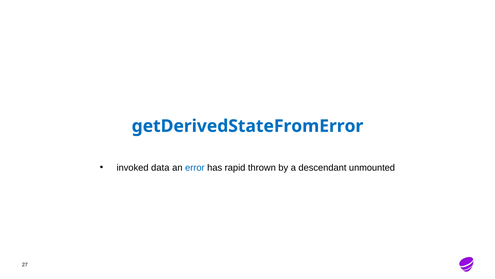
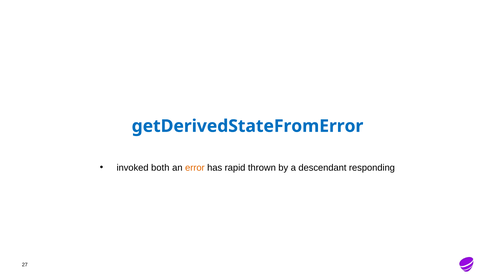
data: data -> both
error colour: blue -> orange
unmounted: unmounted -> responding
